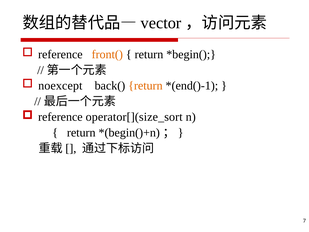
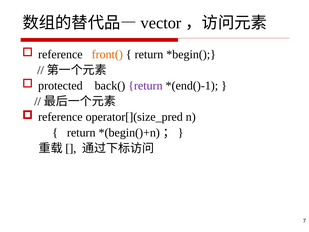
noexcept: noexcept -> protected
return at (145, 86) colour: orange -> purple
operator[](size_sort: operator[](size_sort -> operator[](size_pred
